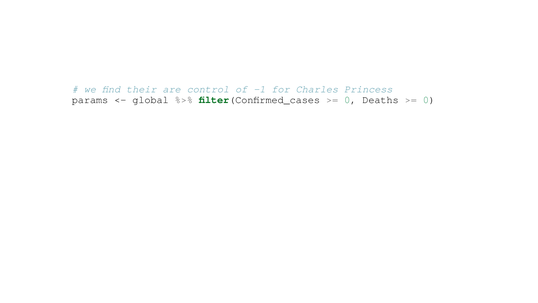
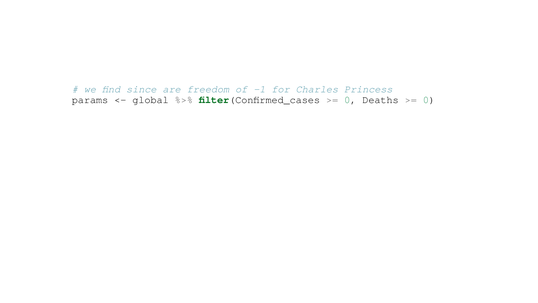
their: their -> since
control: control -> freedom
